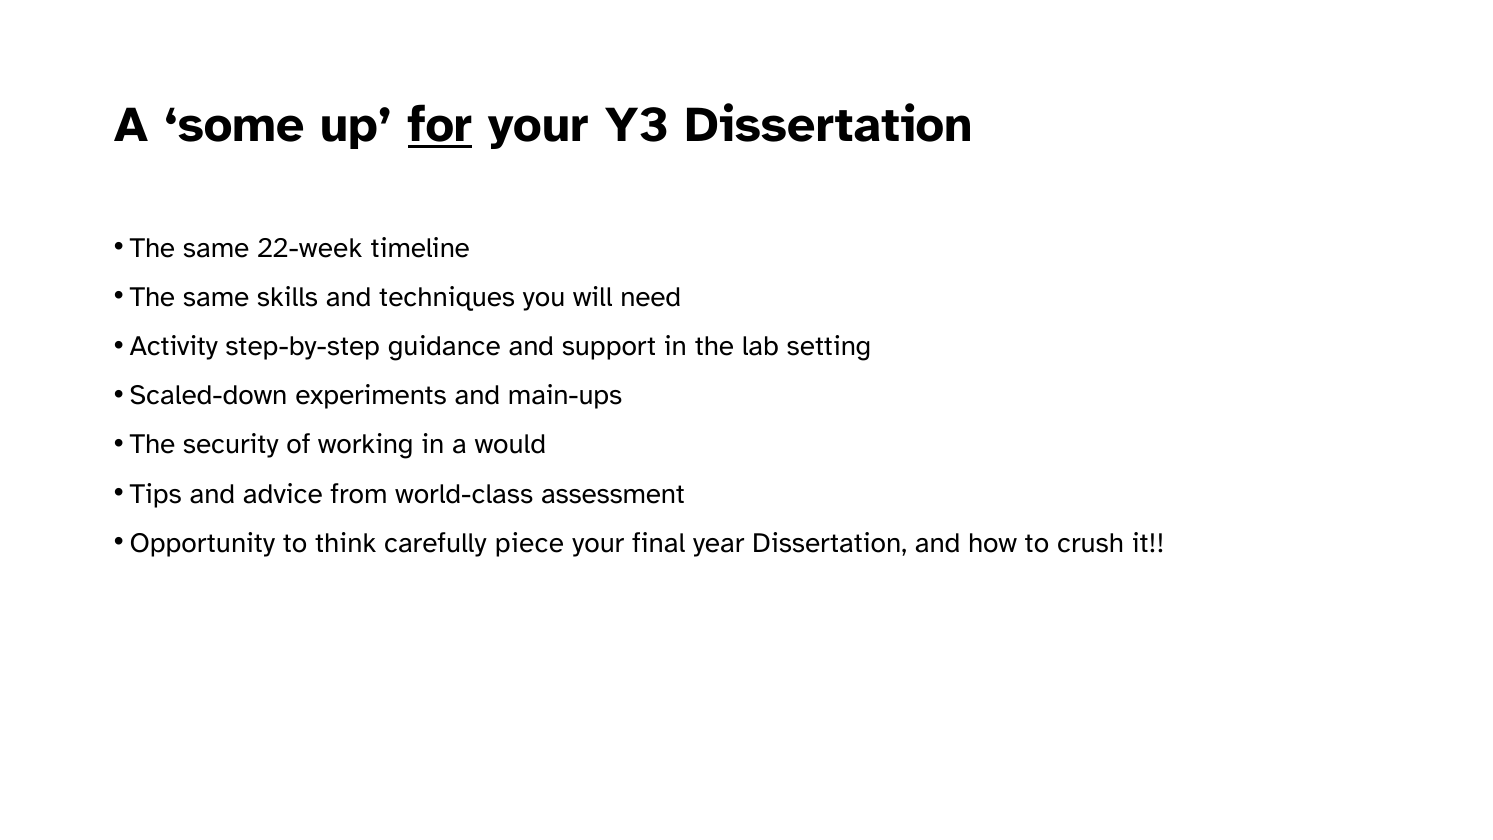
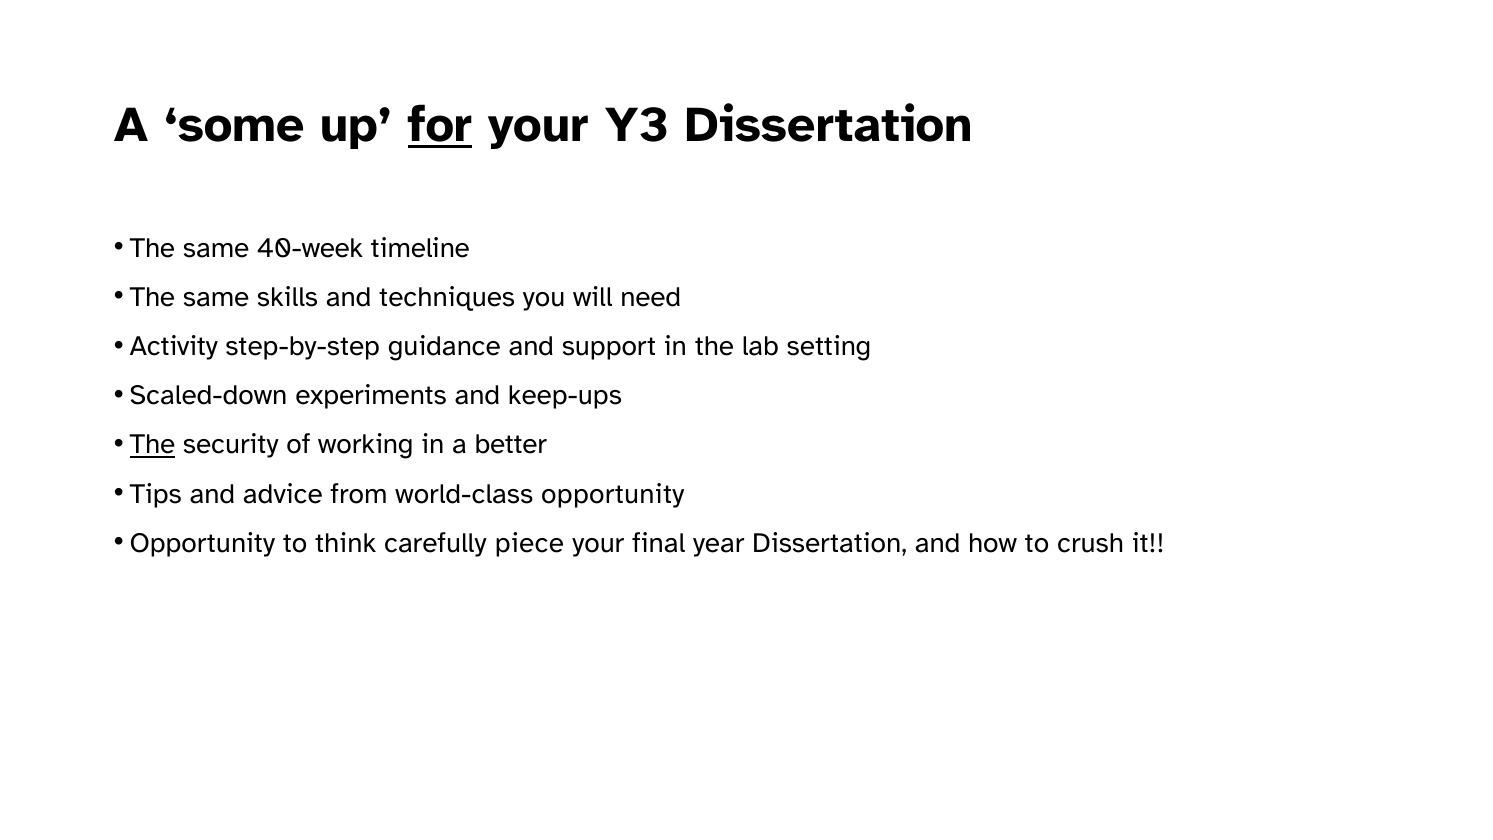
22-week: 22-week -> 40-week
main-ups: main-ups -> keep-ups
The at (152, 445) underline: none -> present
would: would -> better
world-class assessment: assessment -> opportunity
